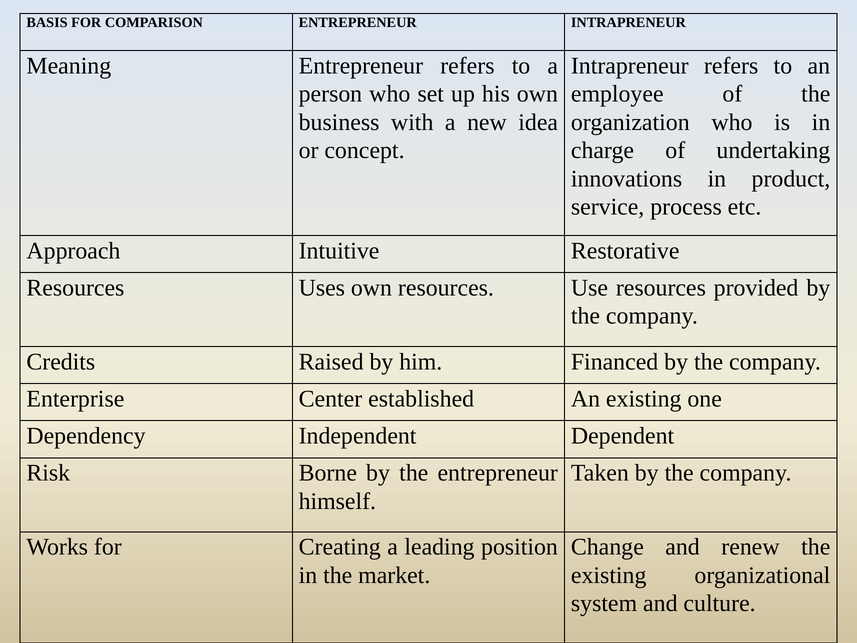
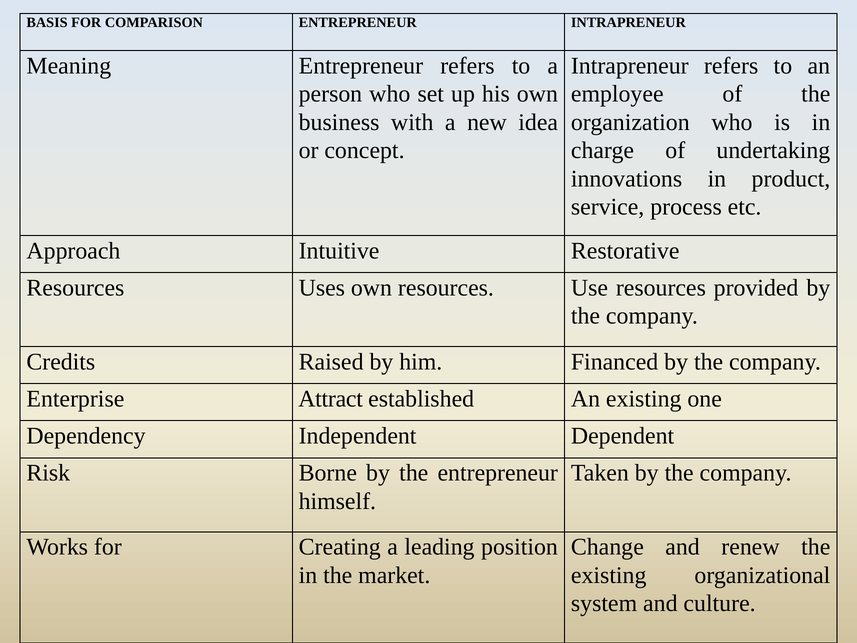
Center: Center -> Attract
